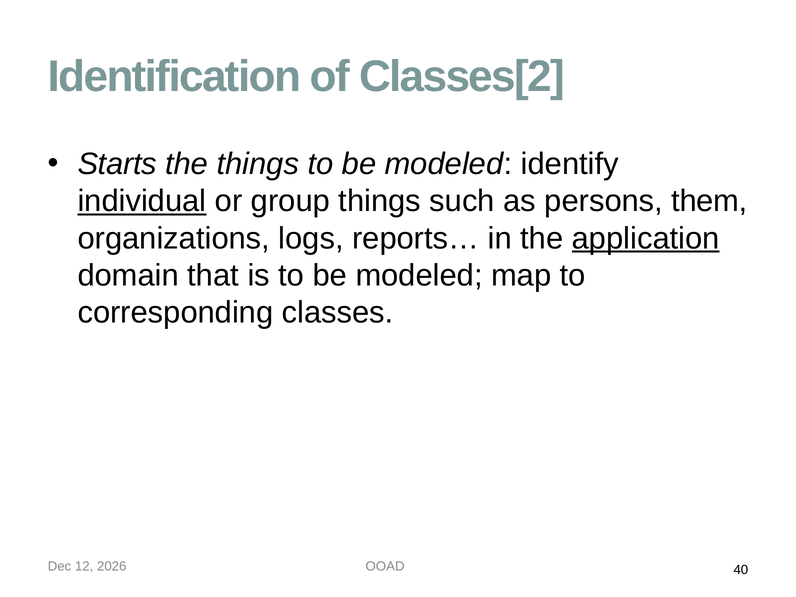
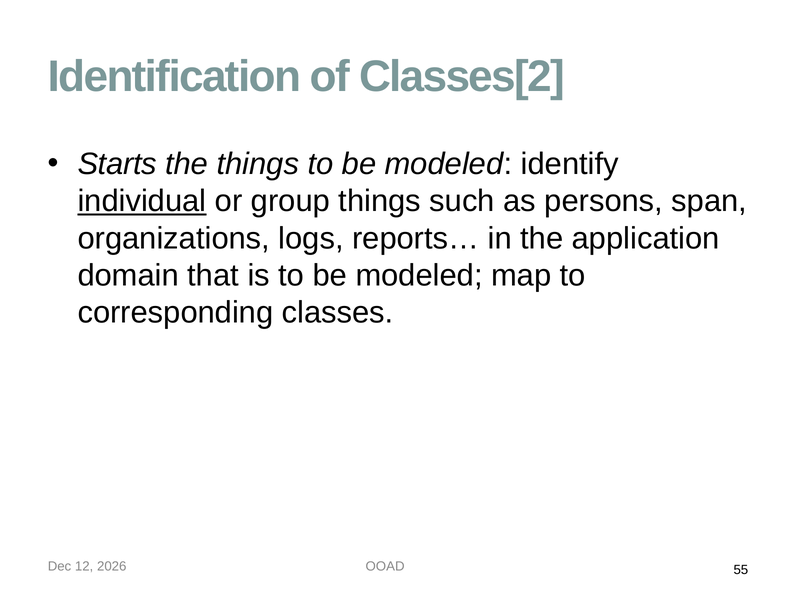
them: them -> span
application underline: present -> none
40: 40 -> 55
